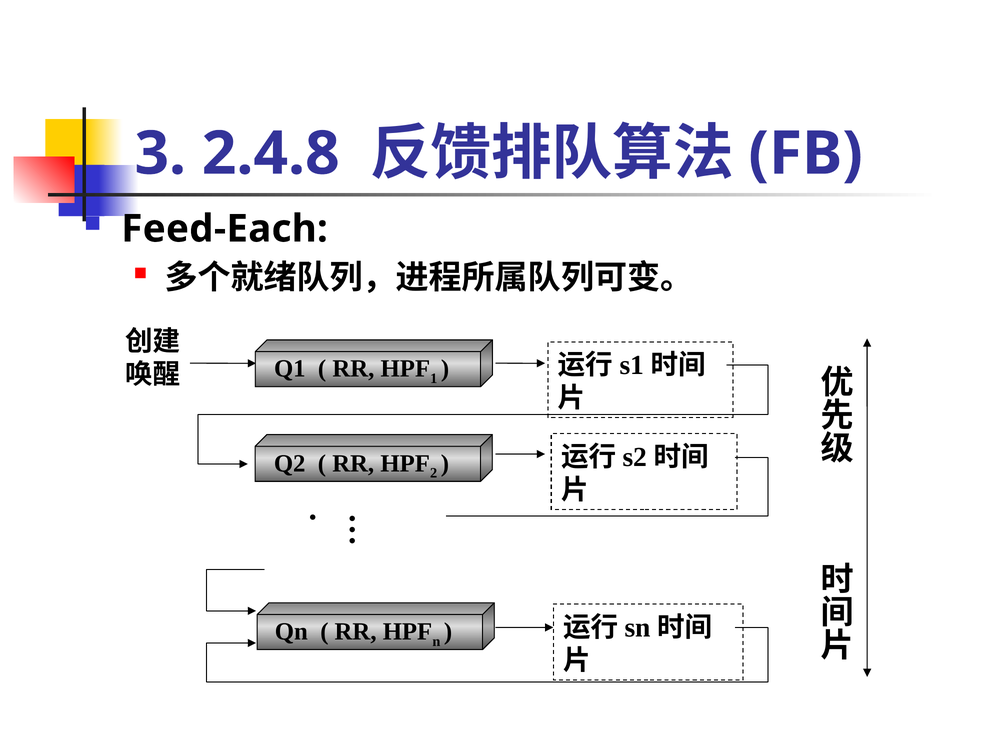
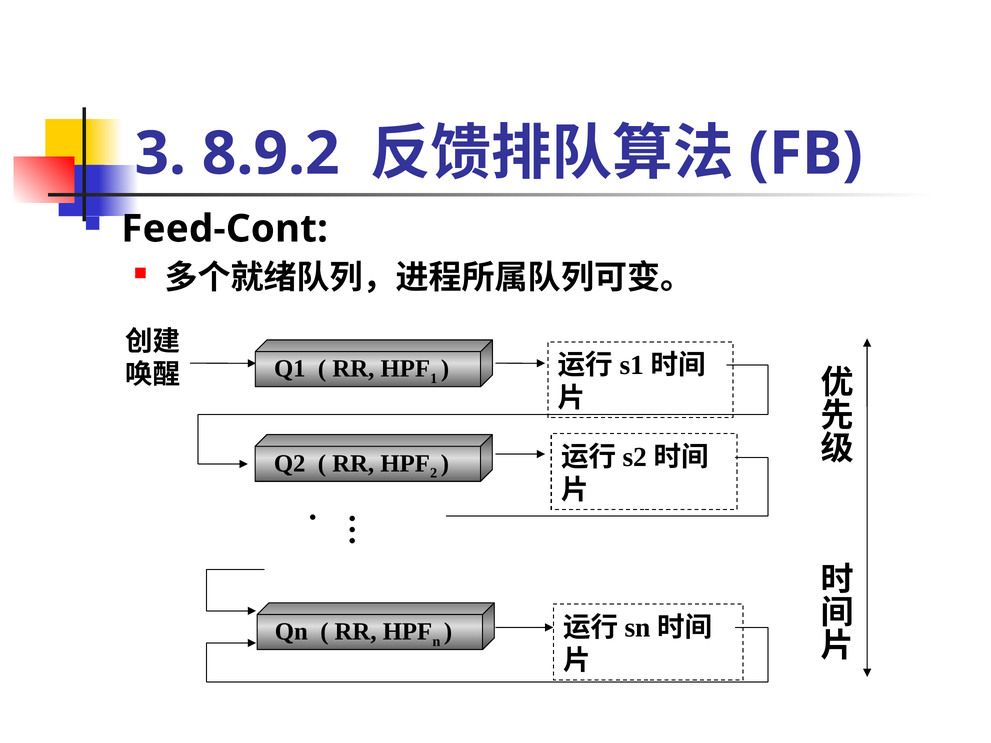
2.4.8: 2.4.8 -> 8.9.2
Feed-Each: Feed-Each -> Feed-Cont
